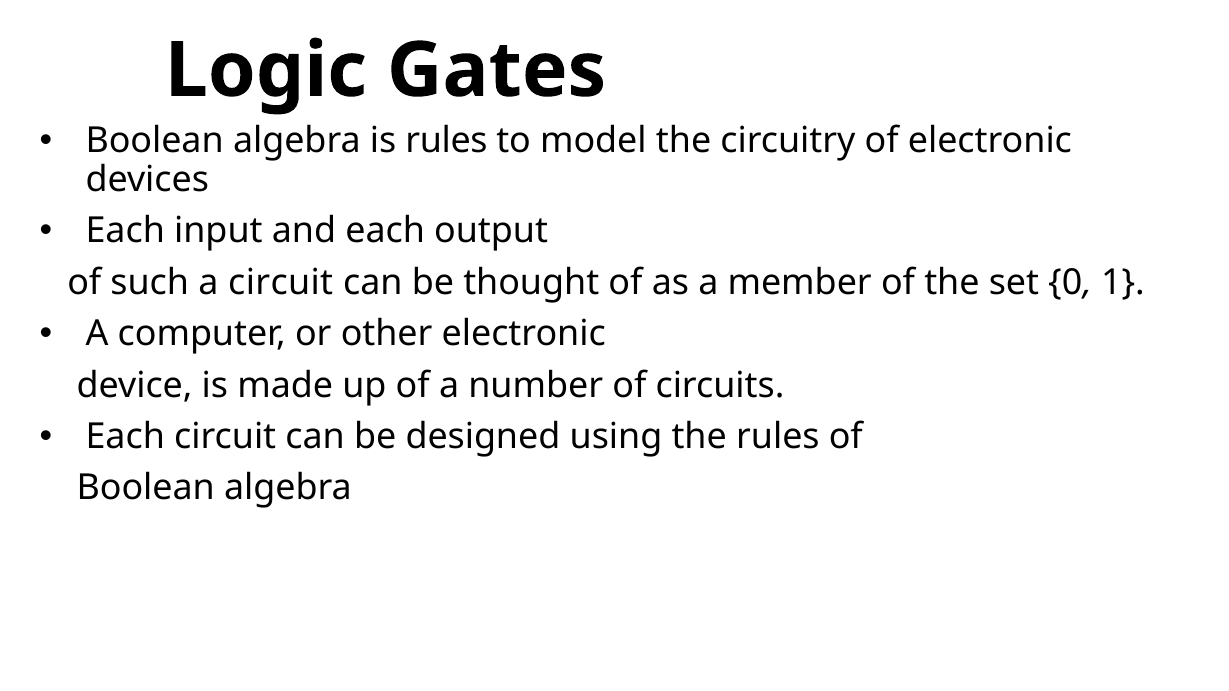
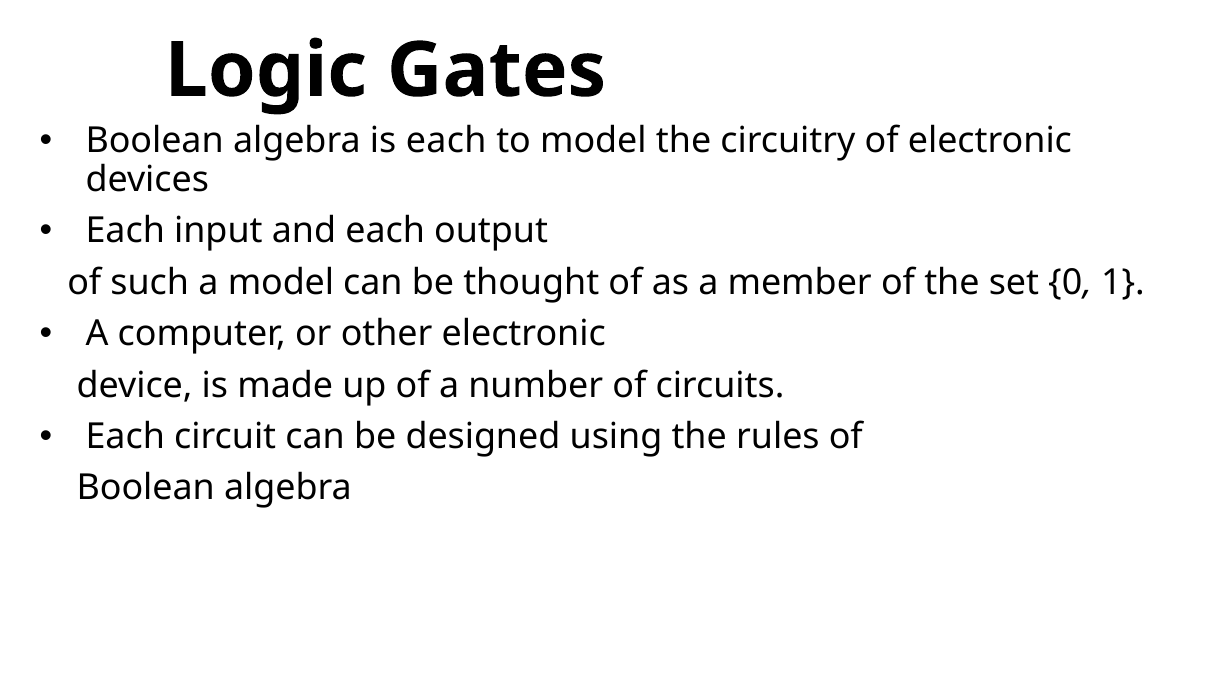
is rules: rules -> each
a circuit: circuit -> model
